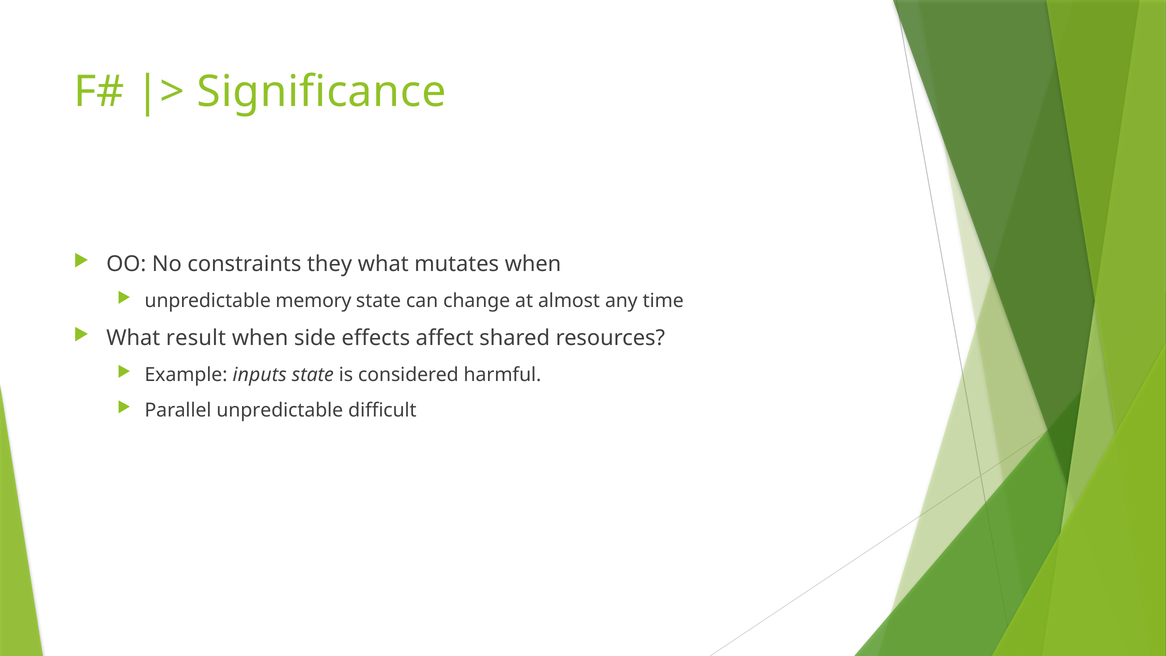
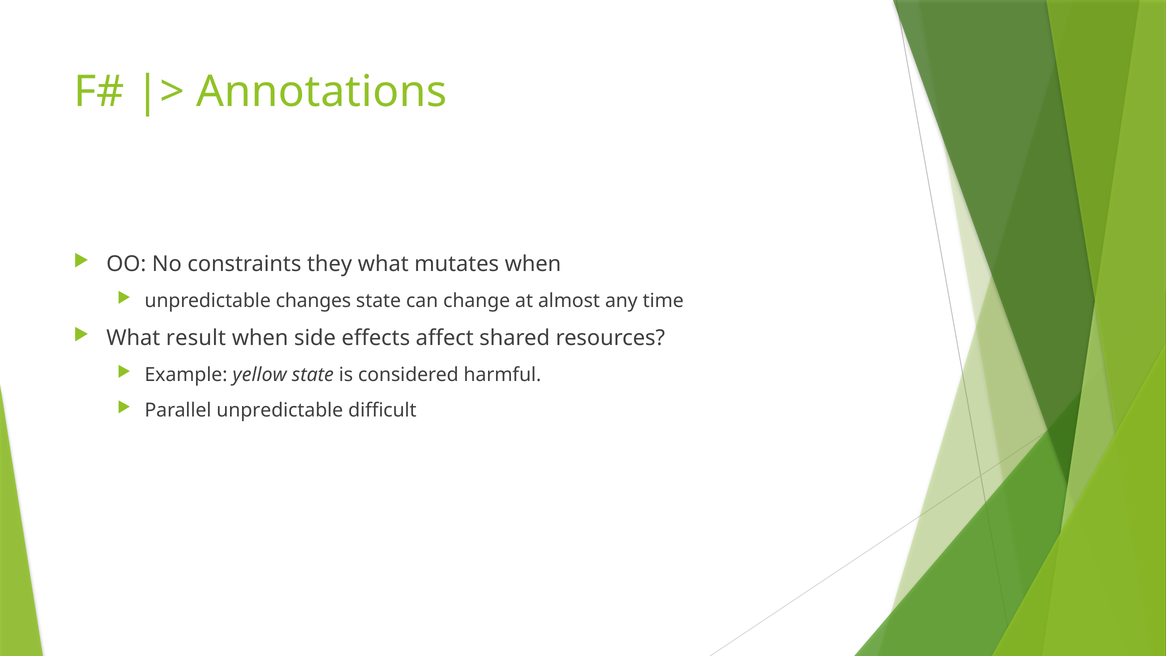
Significance: Significance -> Annotations
memory: memory -> changes
inputs: inputs -> yellow
